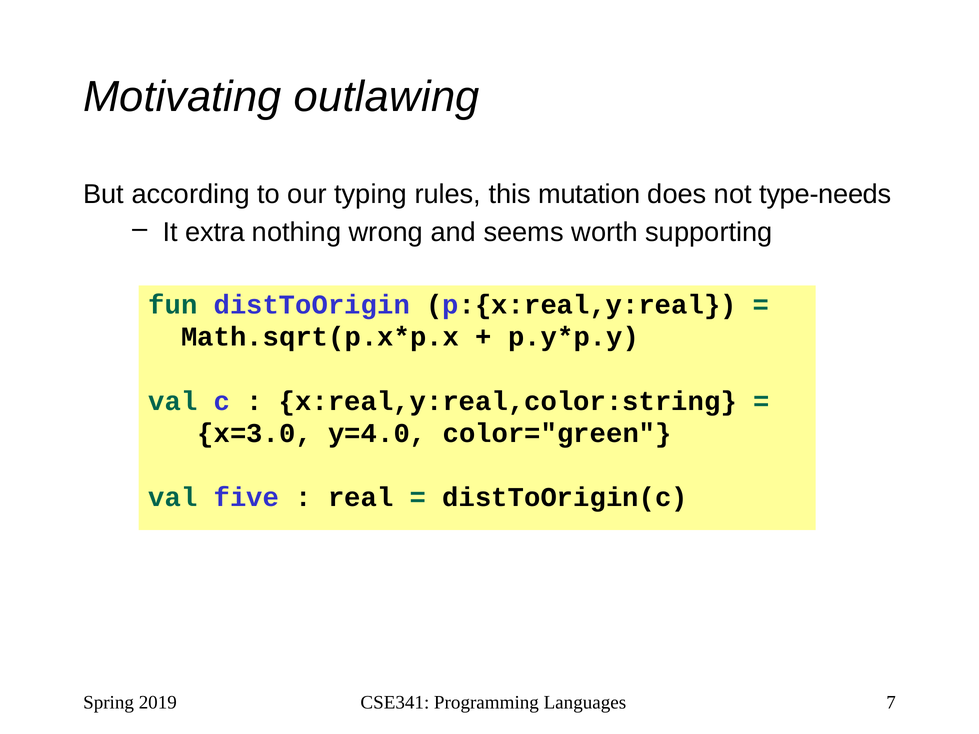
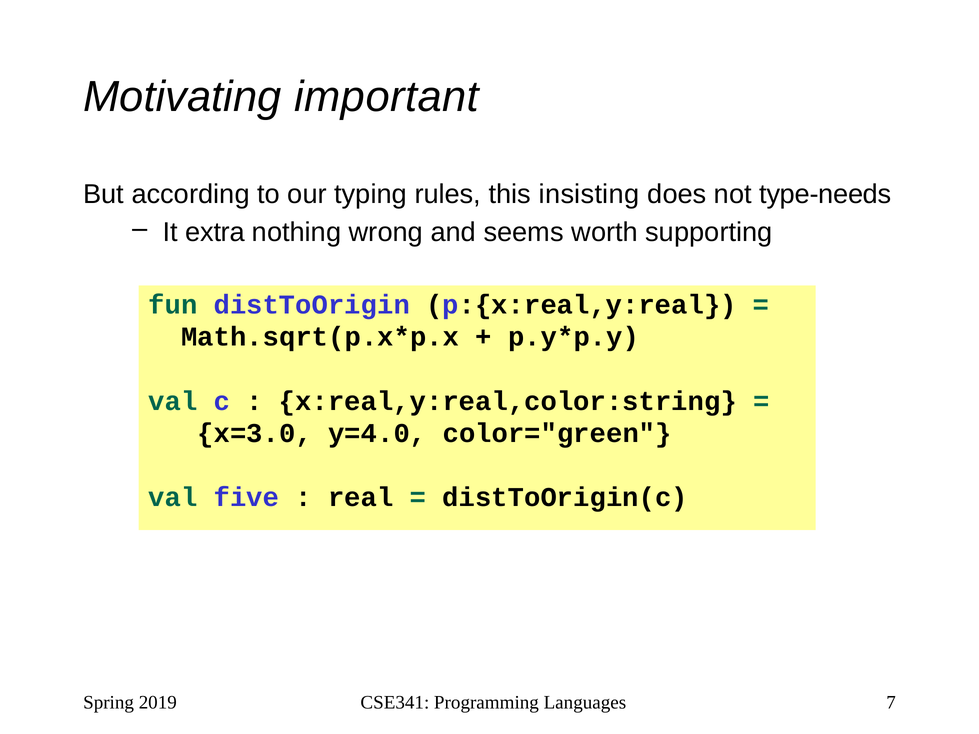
outlawing: outlawing -> important
mutation: mutation -> insisting
